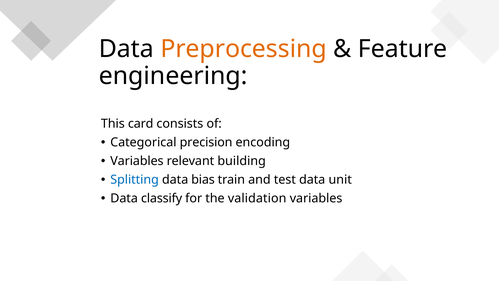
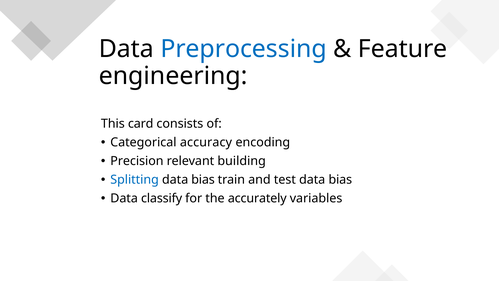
Preprocessing colour: orange -> blue
precision: precision -> accuracy
Variables at (137, 161): Variables -> Precision
test data unit: unit -> bias
validation: validation -> accurately
